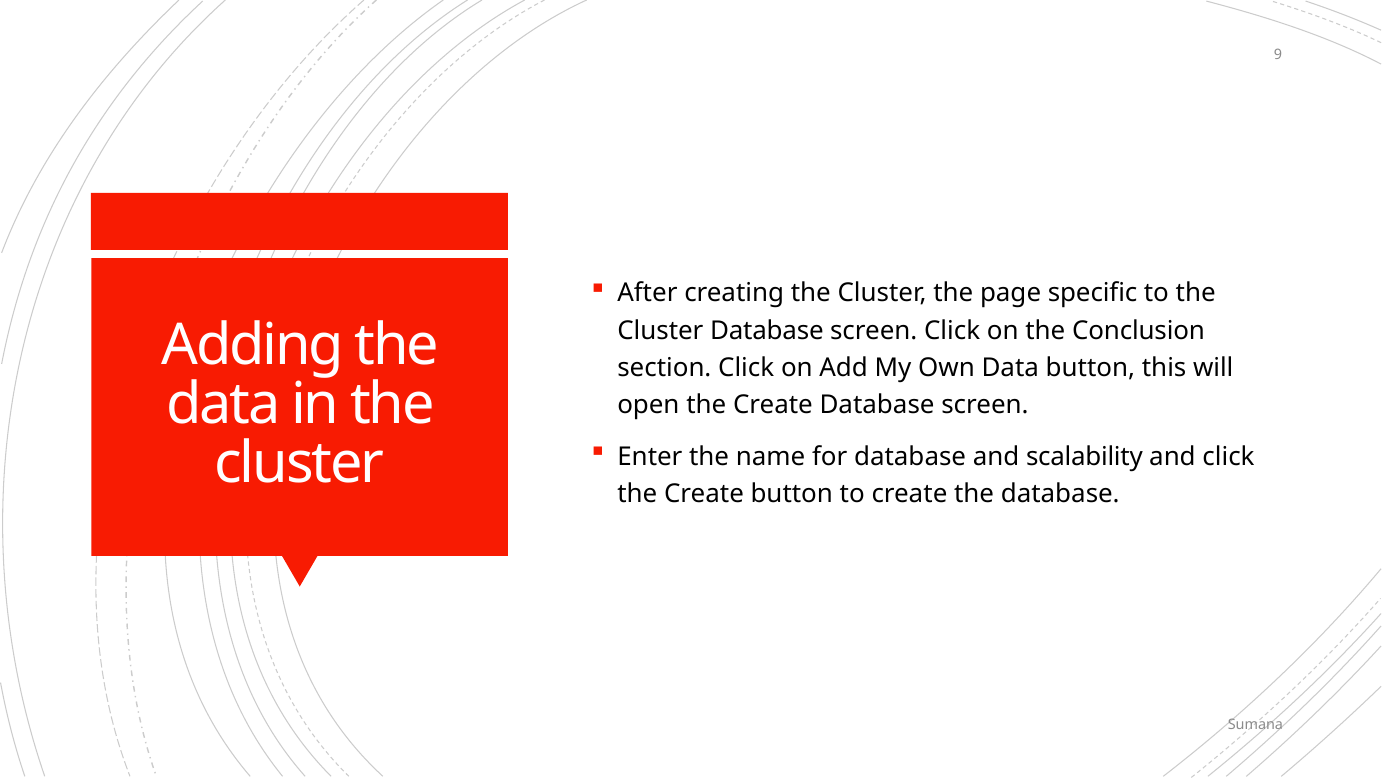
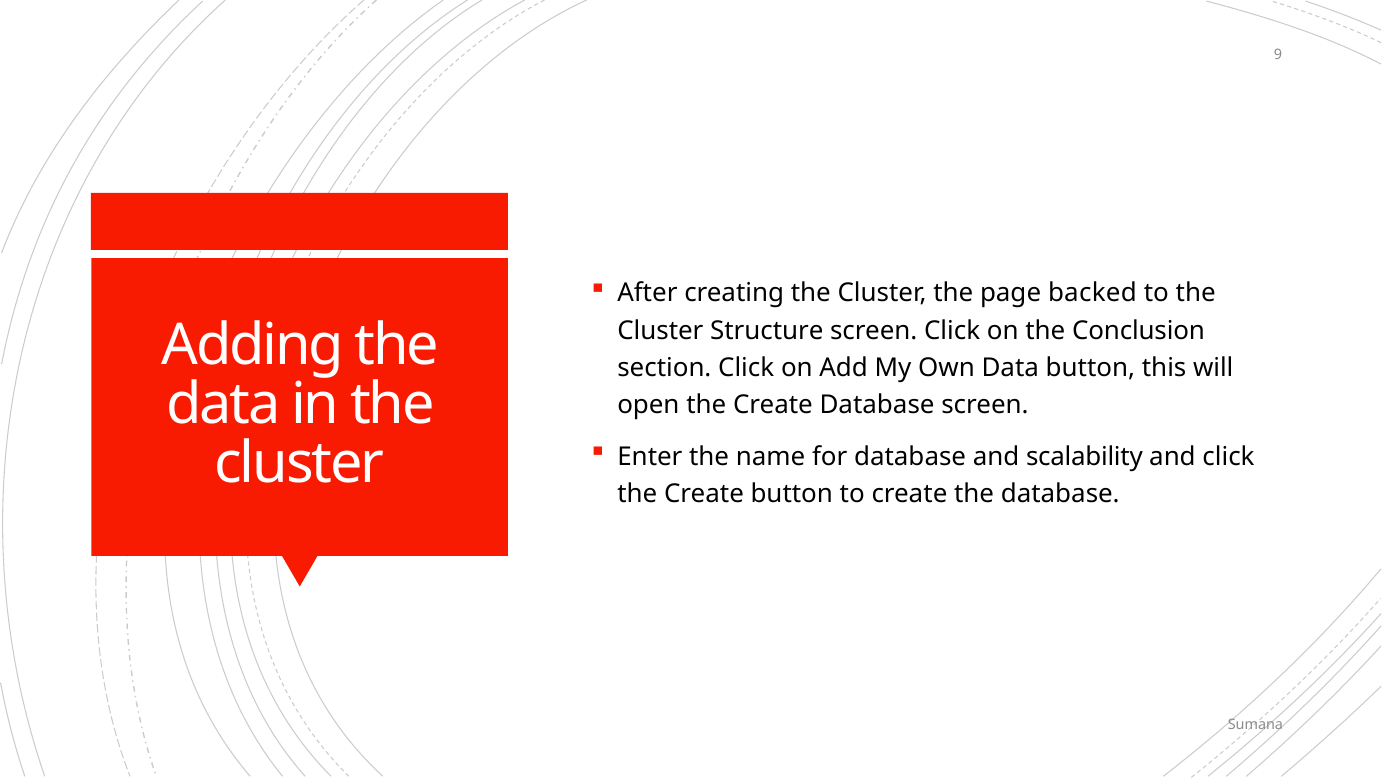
specific: specific -> backed
Cluster Database: Database -> Structure
